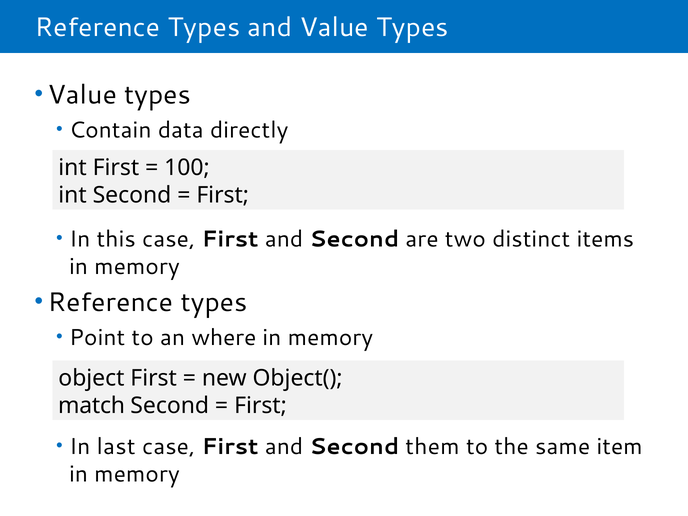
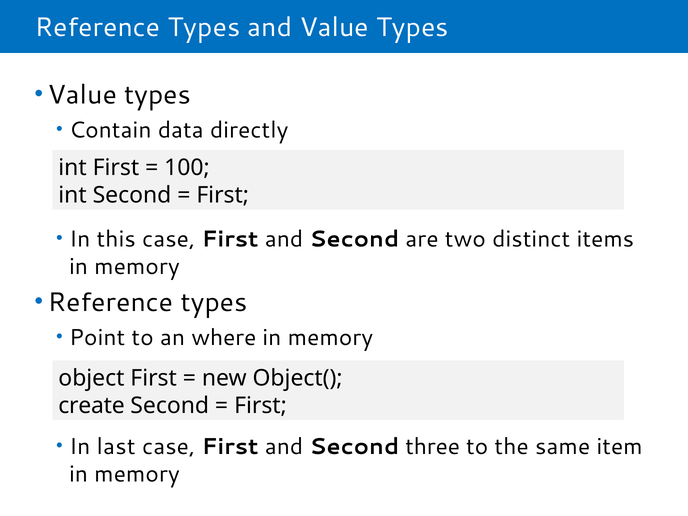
match: match -> create
them: them -> three
